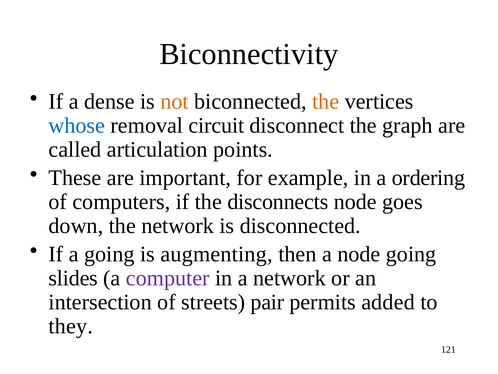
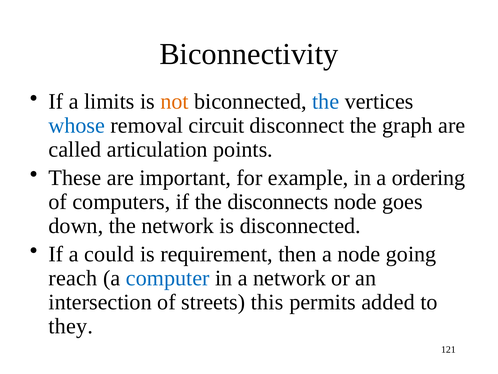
dense: dense -> limits
the at (326, 101) colour: orange -> blue
a going: going -> could
augmenting: augmenting -> requirement
slides: slides -> reach
computer colour: purple -> blue
pair: pair -> this
